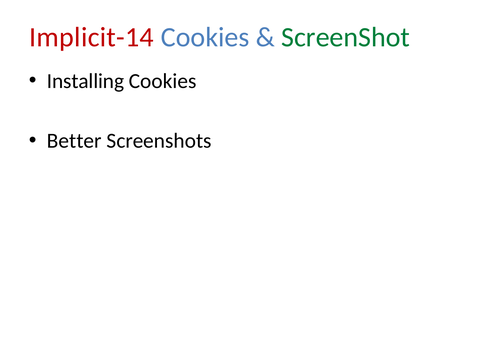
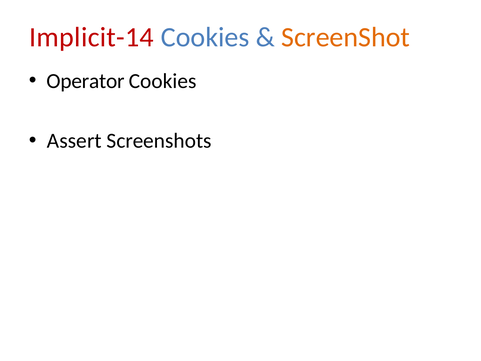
ScreenShot colour: green -> orange
Installing: Installing -> Operator
Better: Better -> Assert
